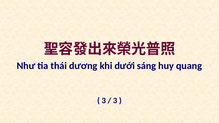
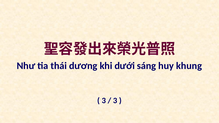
quang: quang -> khung
